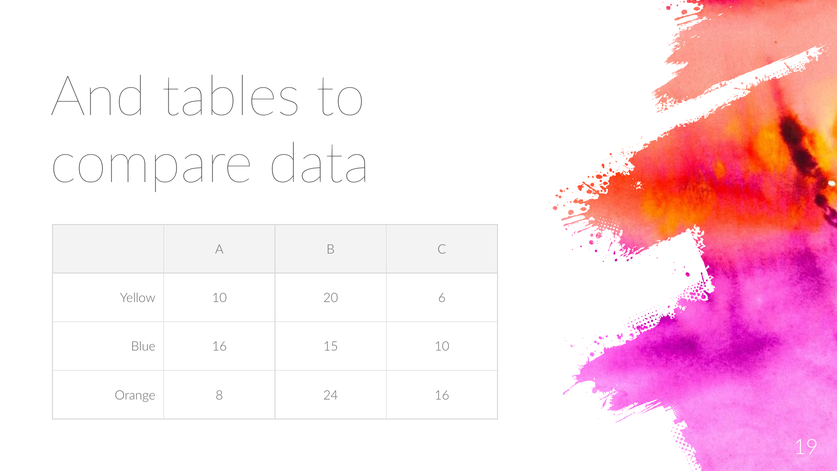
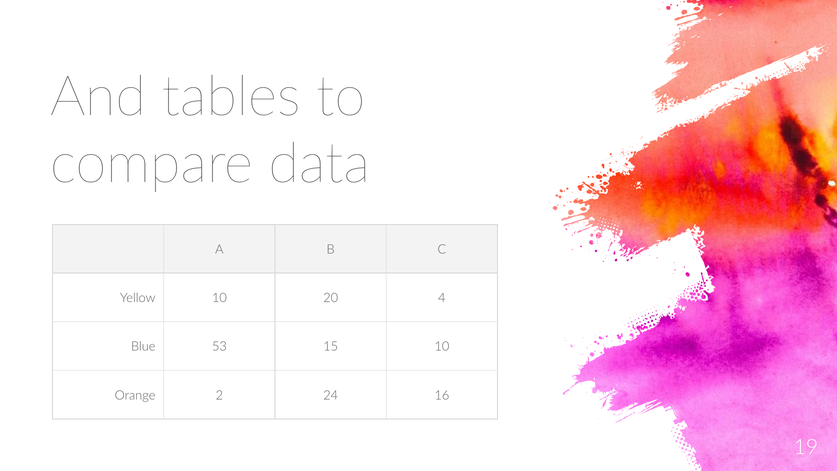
6: 6 -> 4
Blue 16: 16 -> 53
8: 8 -> 2
